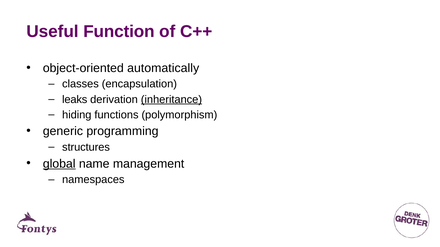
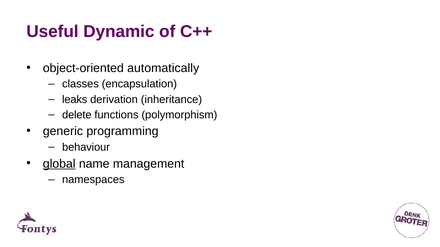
Function: Function -> Dynamic
inheritance underline: present -> none
hiding: hiding -> delete
structures: structures -> behaviour
